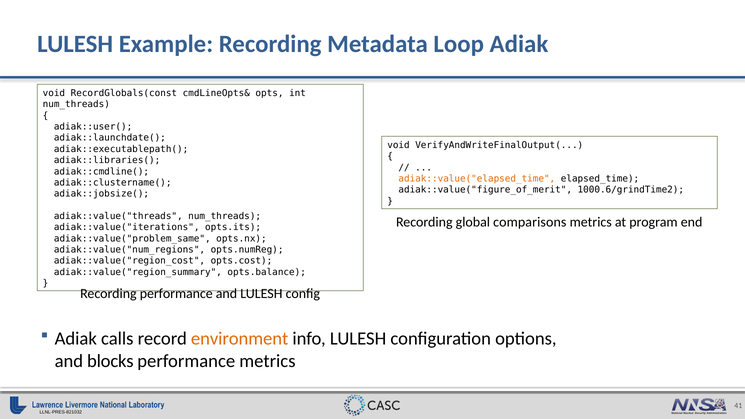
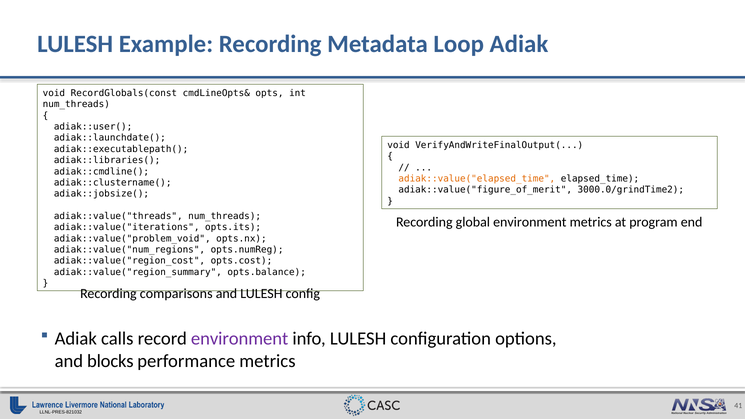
1000.6/grindTime2: 1000.6/grindTime2 -> 3000.0/grindTime2
global comparisons: comparisons -> environment
adiak::value("problem_same: adiak::value("problem_same -> adiak::value("problem_void
Recording performance: performance -> comparisons
environment at (240, 339) colour: orange -> purple
